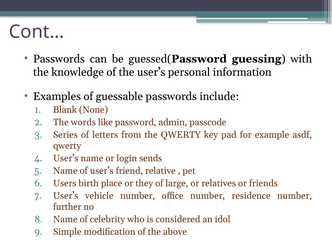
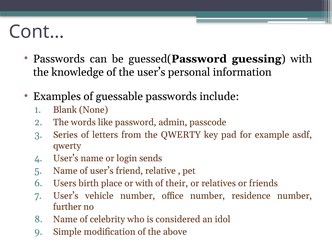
or they: they -> with
large: large -> their
